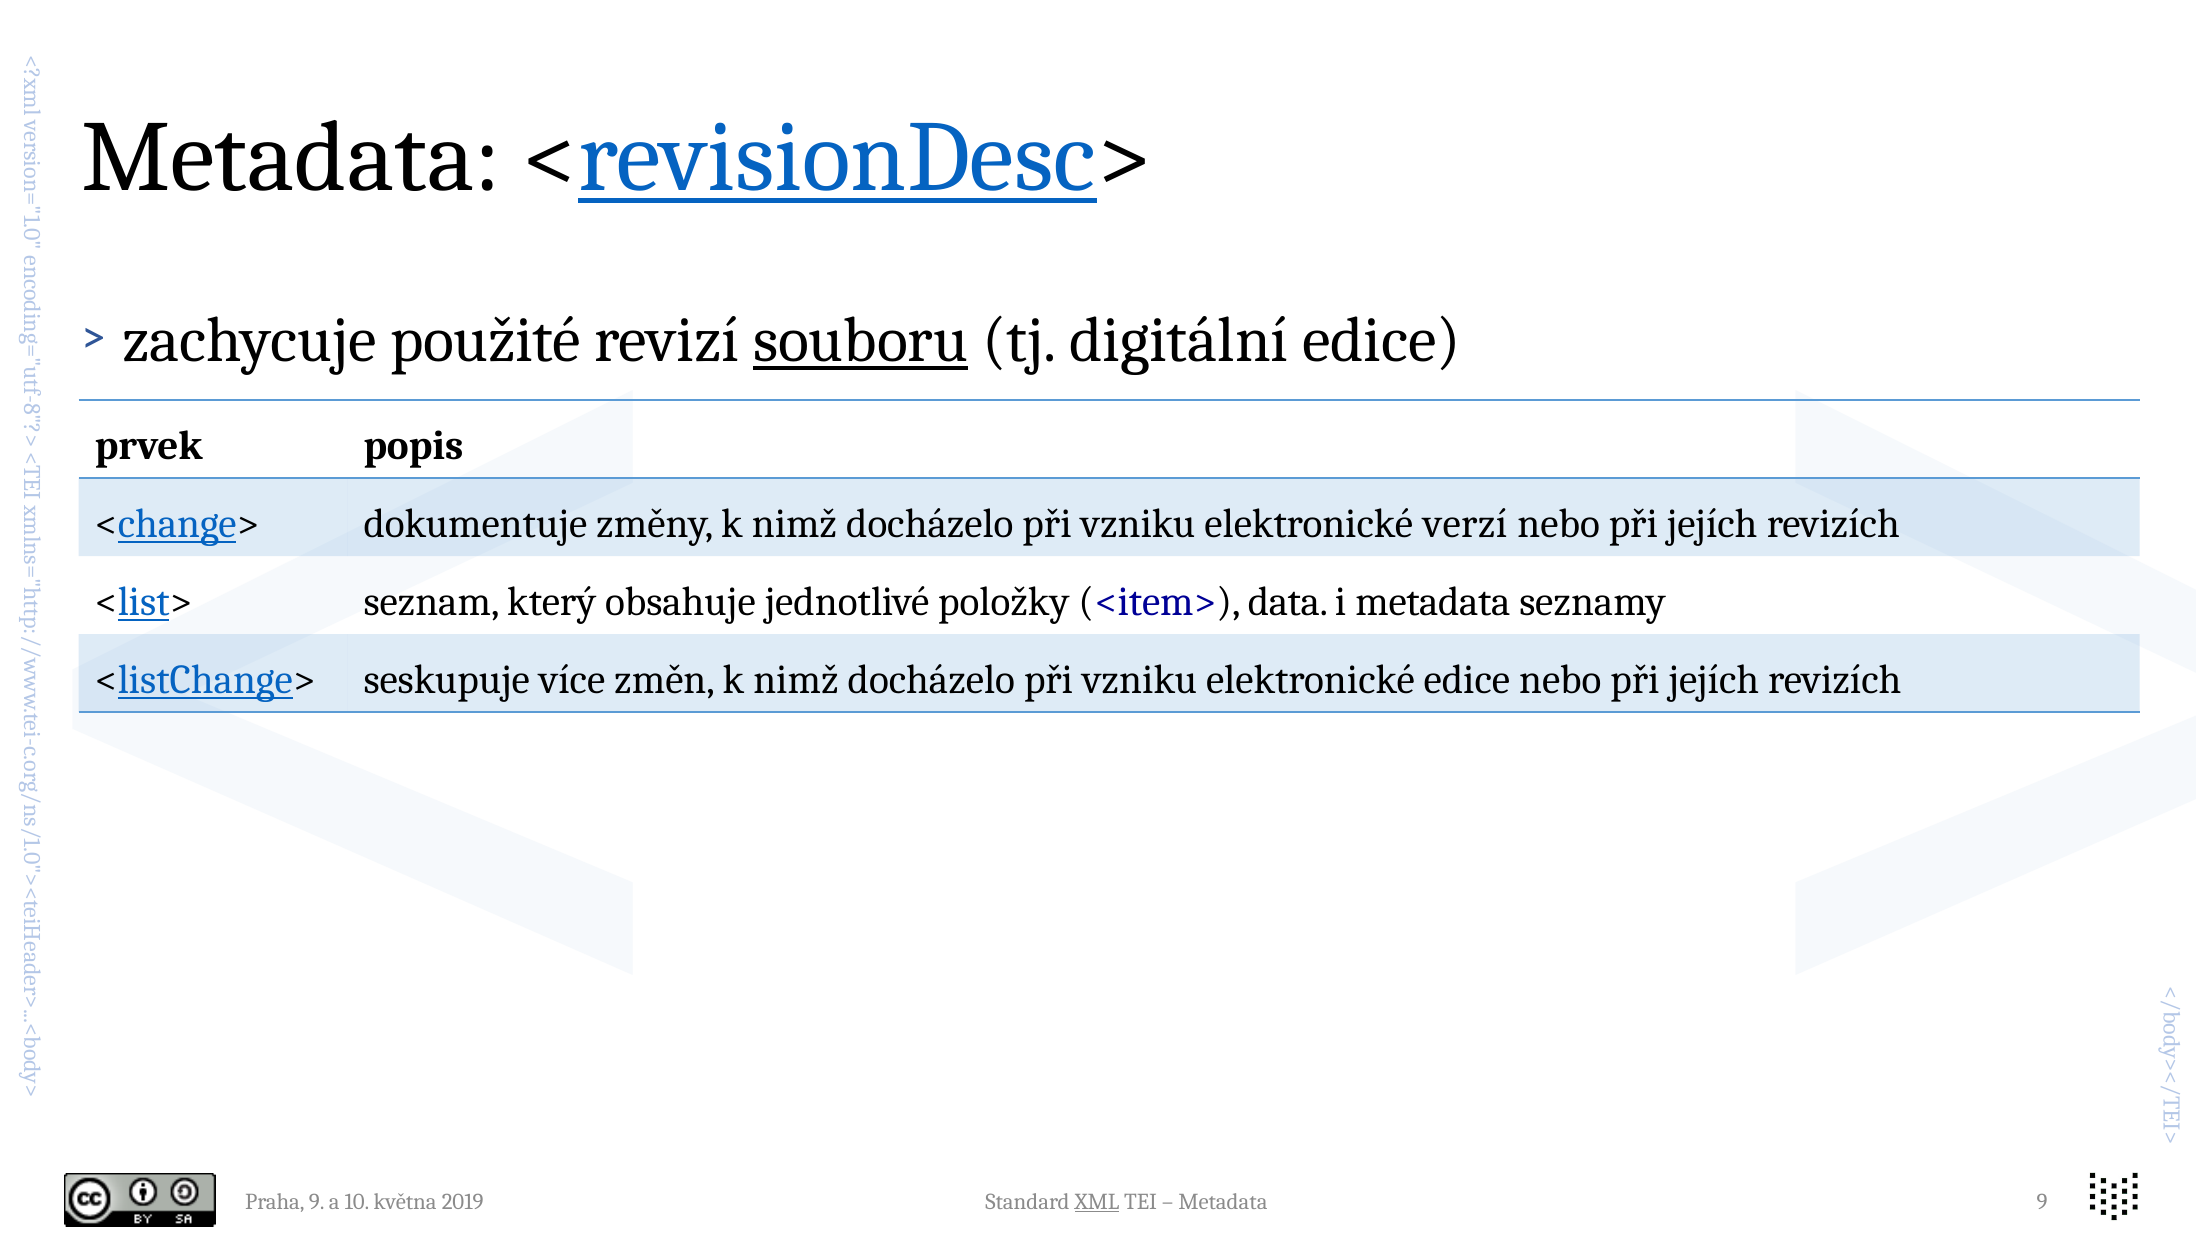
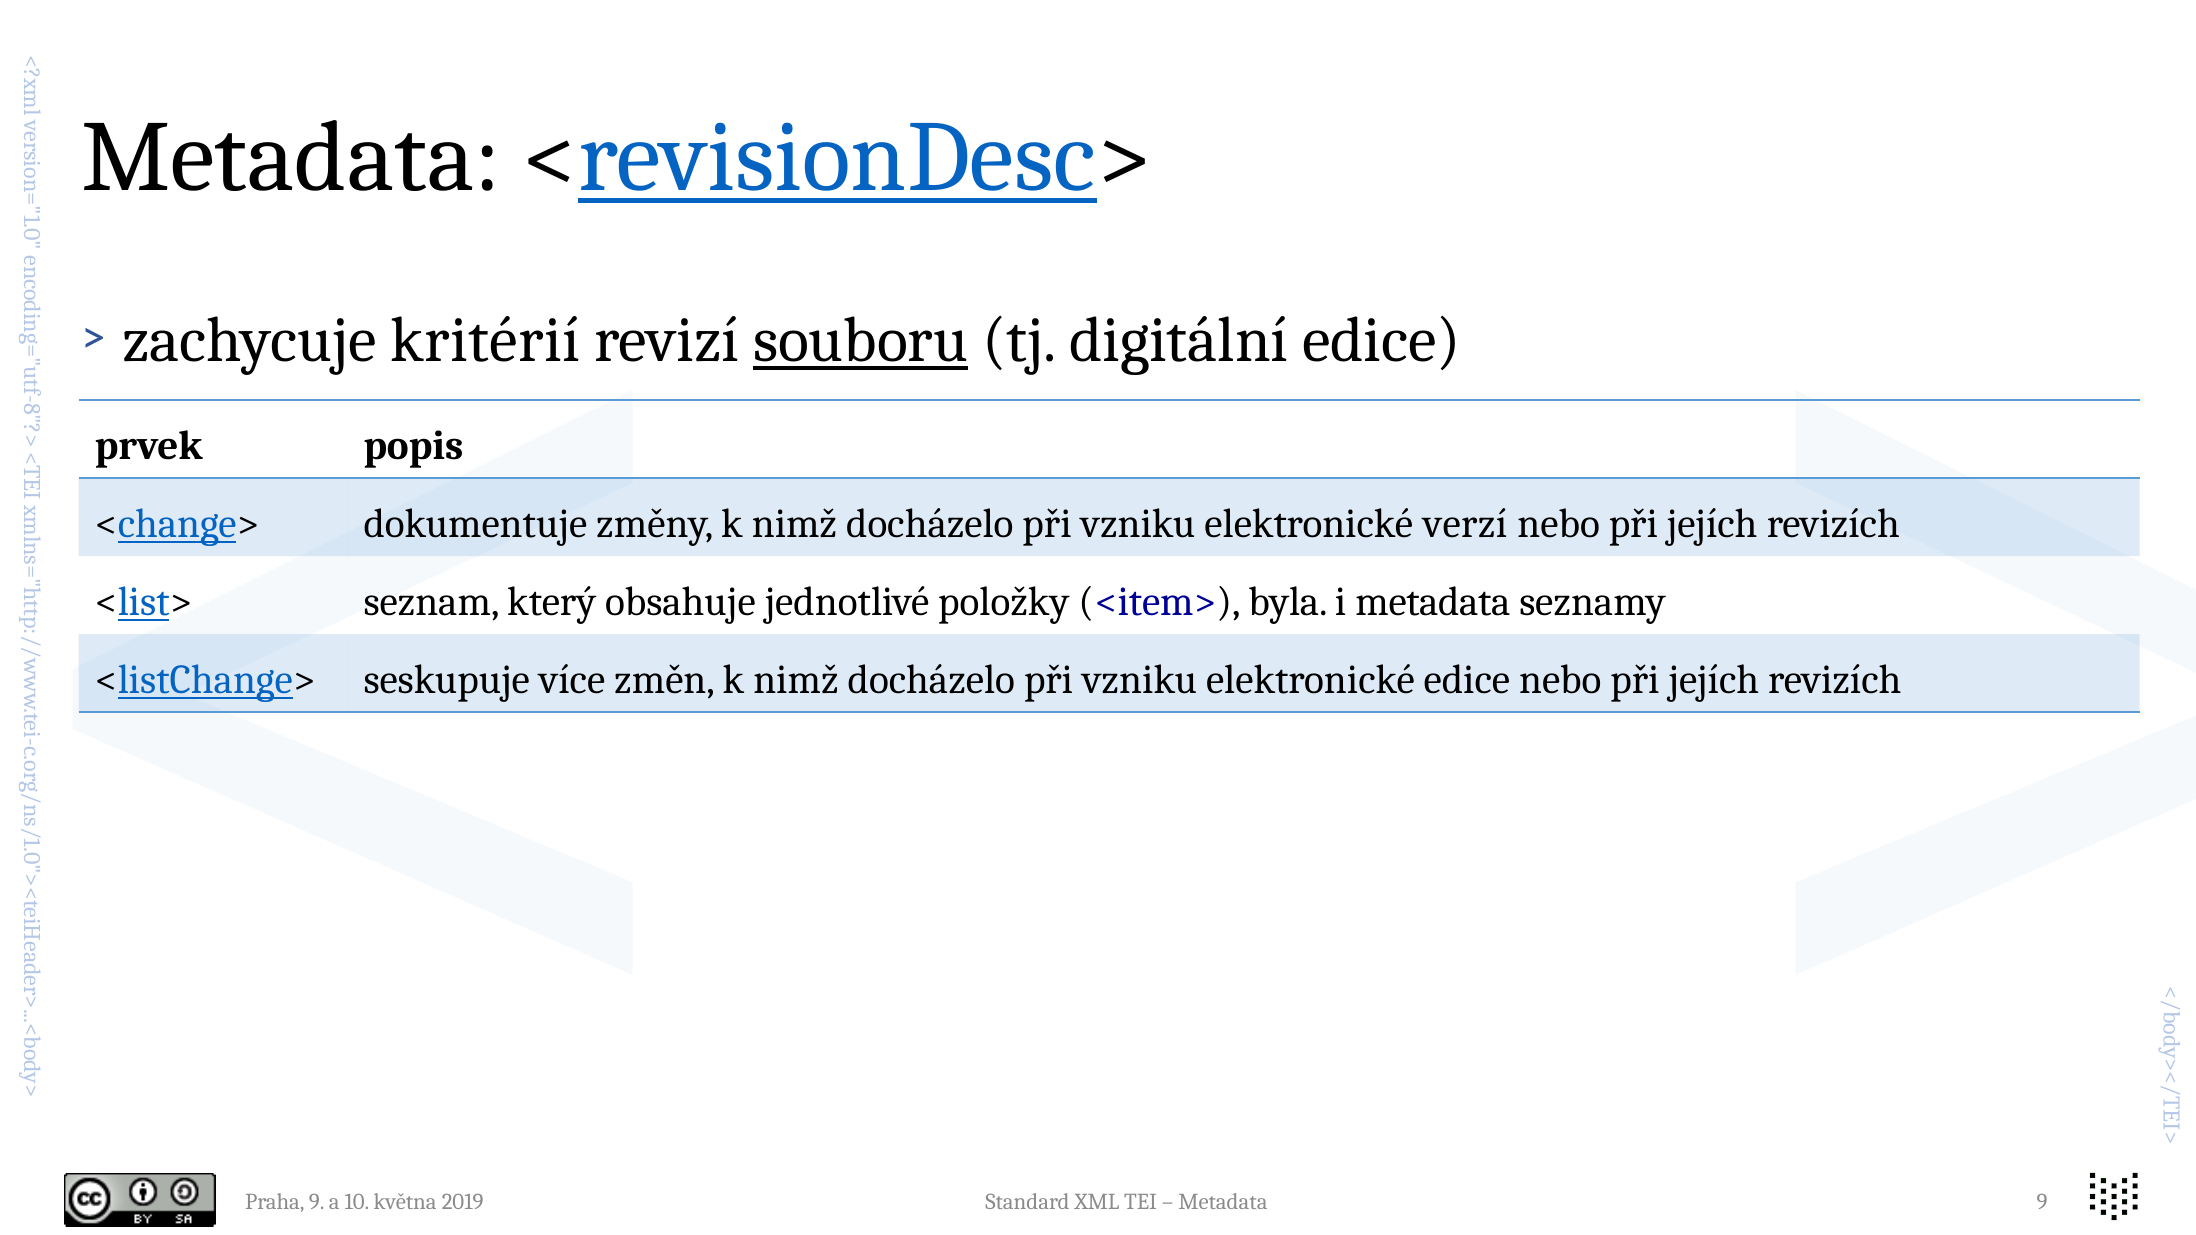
použité: použité -> kritérií
data: data -> byla
XML underline: present -> none
